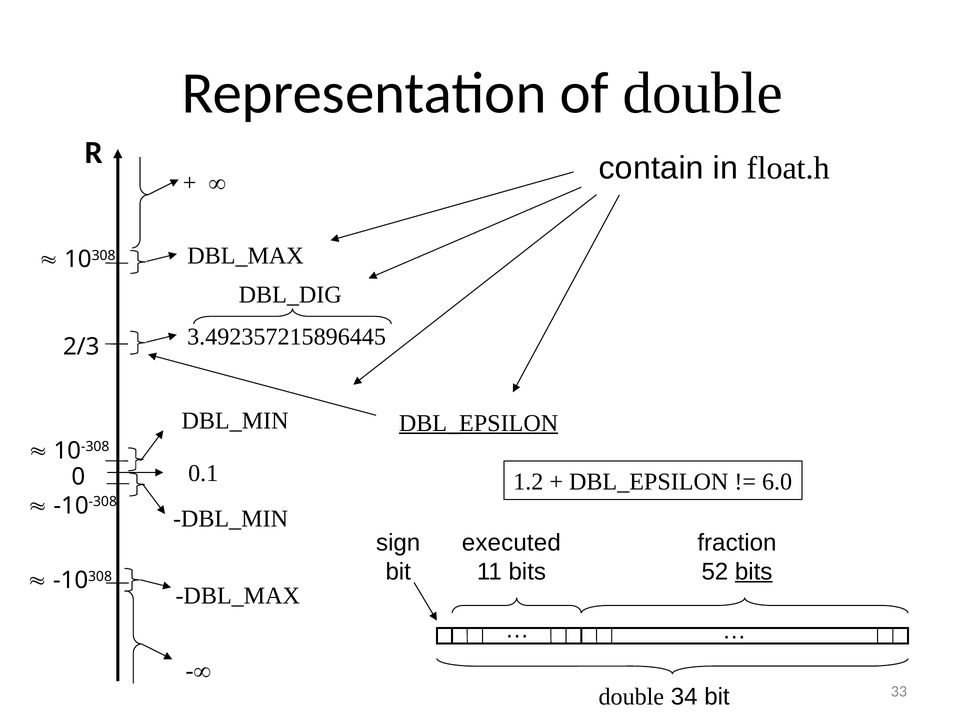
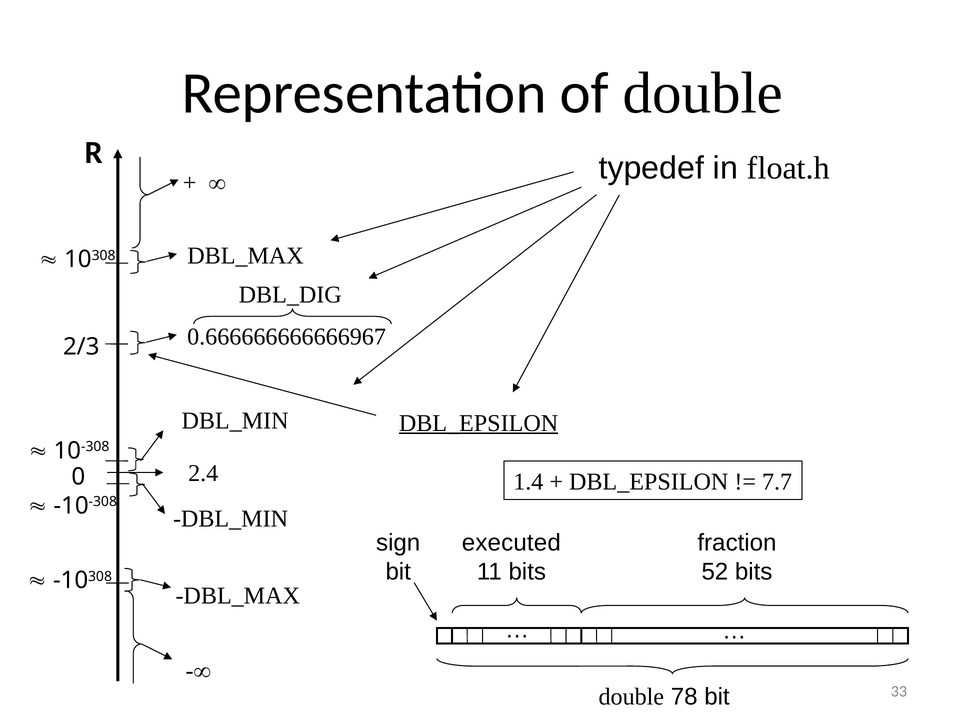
contain: contain -> typedef
3.492357215896445: 3.492357215896445 -> 0.666666666666967
0.1: 0.1 -> 2.4
1.2: 1.2 -> 1.4
6.0: 6.0 -> 7.7
bits at (754, 571) underline: present -> none
34: 34 -> 78
